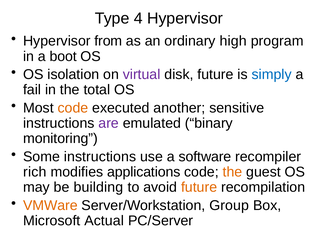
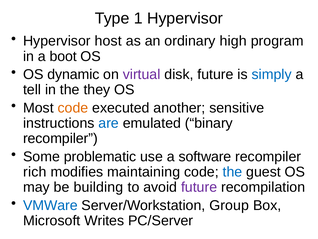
4: 4 -> 1
from: from -> host
isolation: isolation -> dynamic
fail: fail -> tell
total: total -> they
are colour: purple -> blue
monitoring at (60, 138): monitoring -> recompiler
Some instructions: instructions -> problematic
applications: applications -> maintaining
the at (232, 172) colour: orange -> blue
future at (199, 187) colour: orange -> purple
VMWare colour: orange -> blue
Actual: Actual -> Writes
